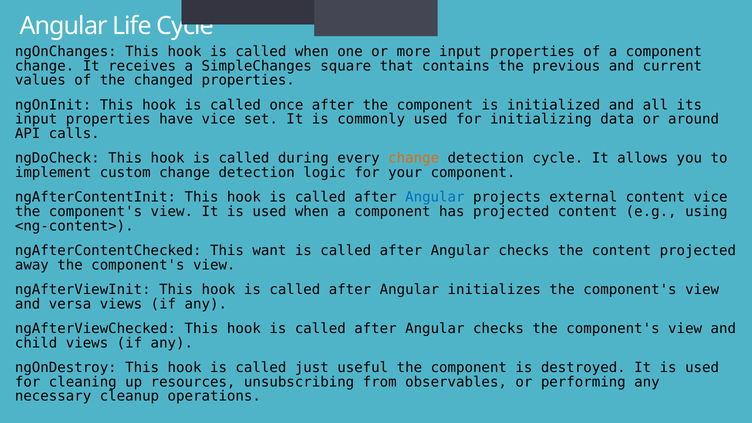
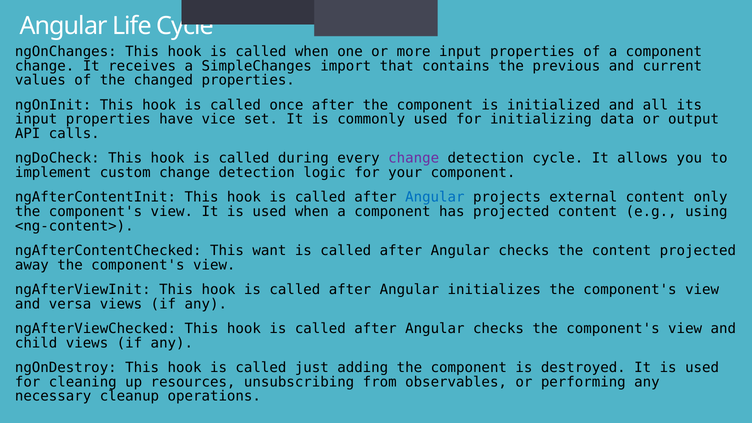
square: square -> import
around: around -> output
change at (414, 158) colour: orange -> purple
content vice: vice -> only
useful: useful -> adding
